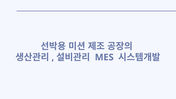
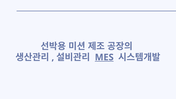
MES underline: none -> present
